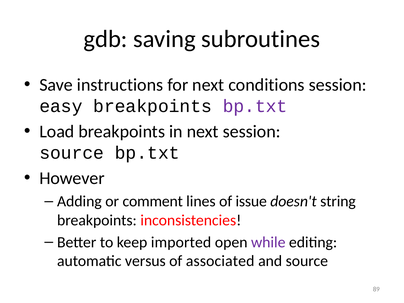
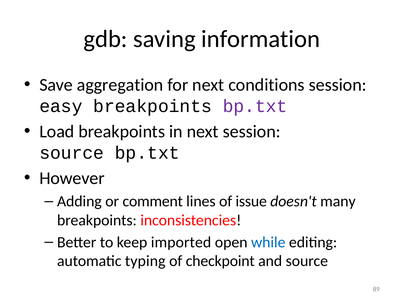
subroutines: subroutines -> information
instructions: instructions -> aggregation
string: string -> many
while colour: purple -> blue
versus: versus -> typing
associated: associated -> checkpoint
